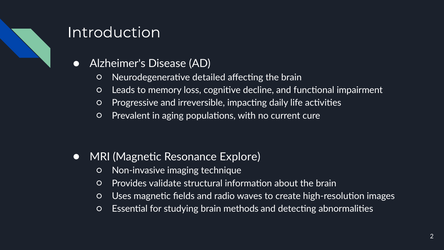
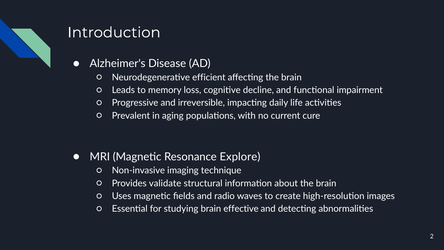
detailed: detailed -> efficient
methods: methods -> effective
